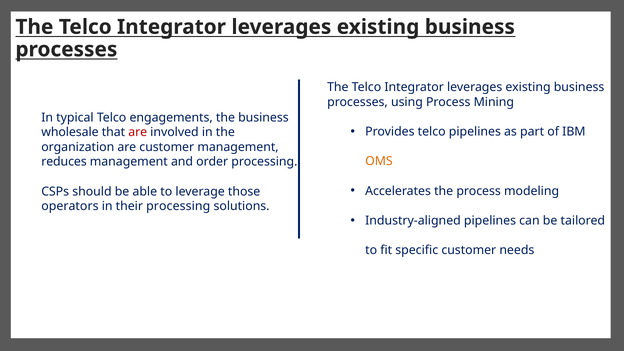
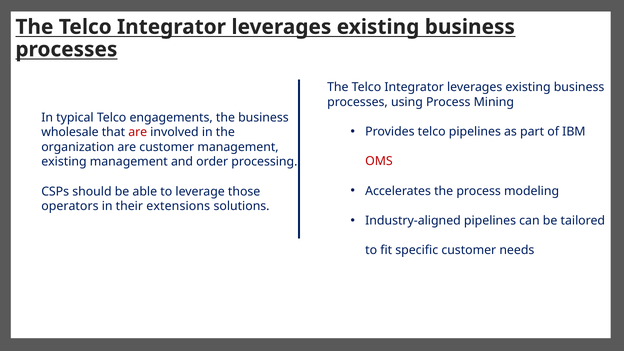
OMS colour: orange -> red
reduces at (64, 162): reduces -> existing
their processing: processing -> extensions
